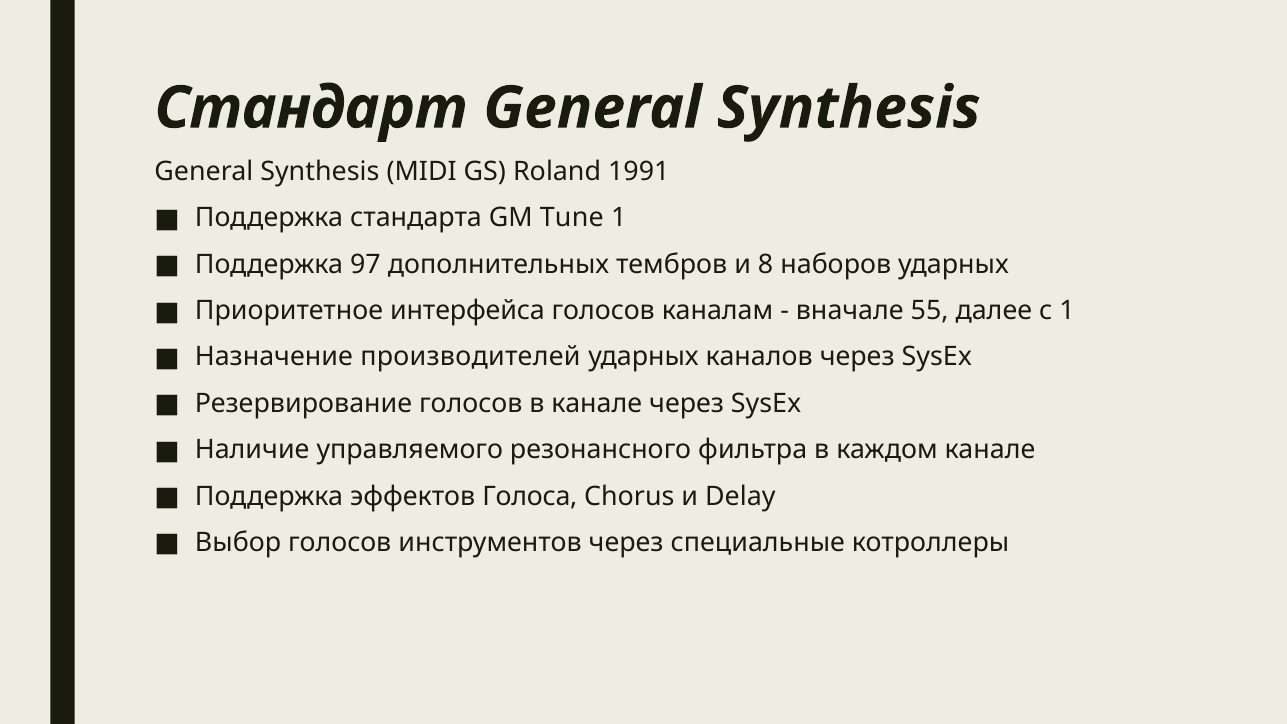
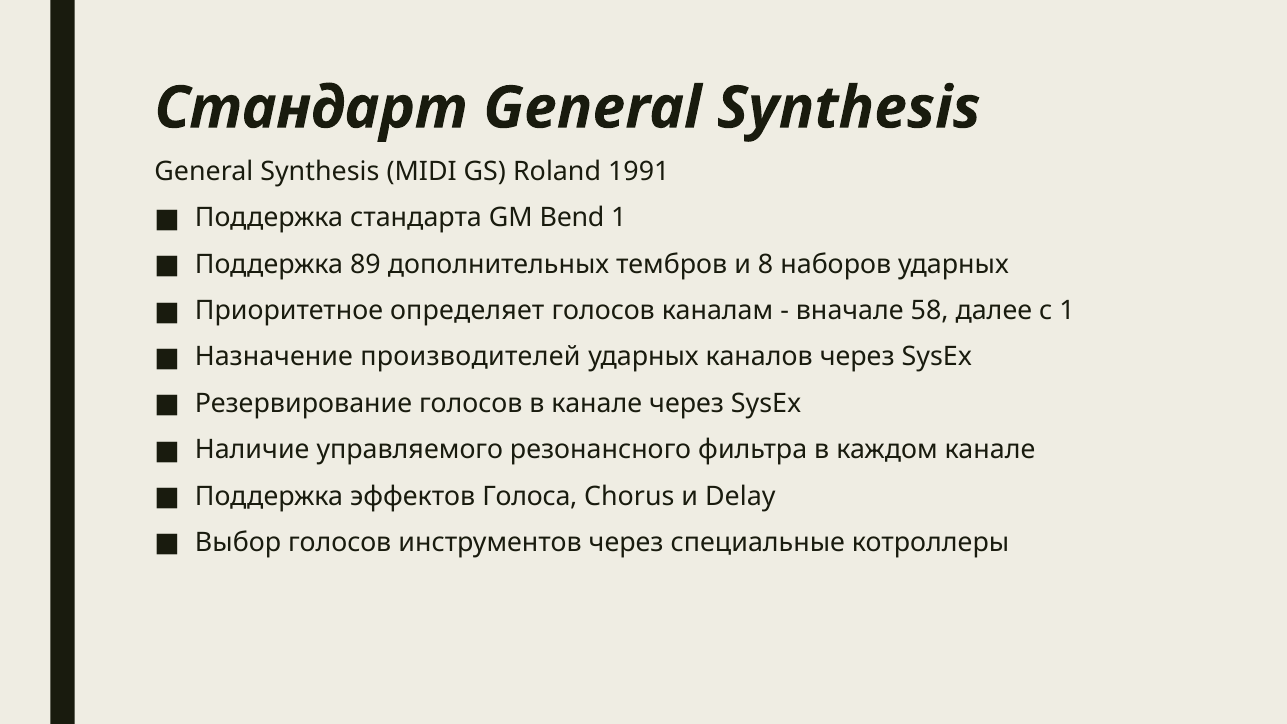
Tune: Tune -> Bend
97: 97 -> 89
интерфейса: интерфейса -> определяет
55: 55 -> 58
